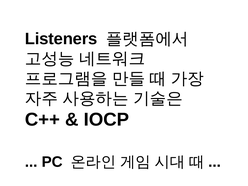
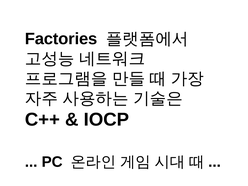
Listeners: Listeners -> Factories
